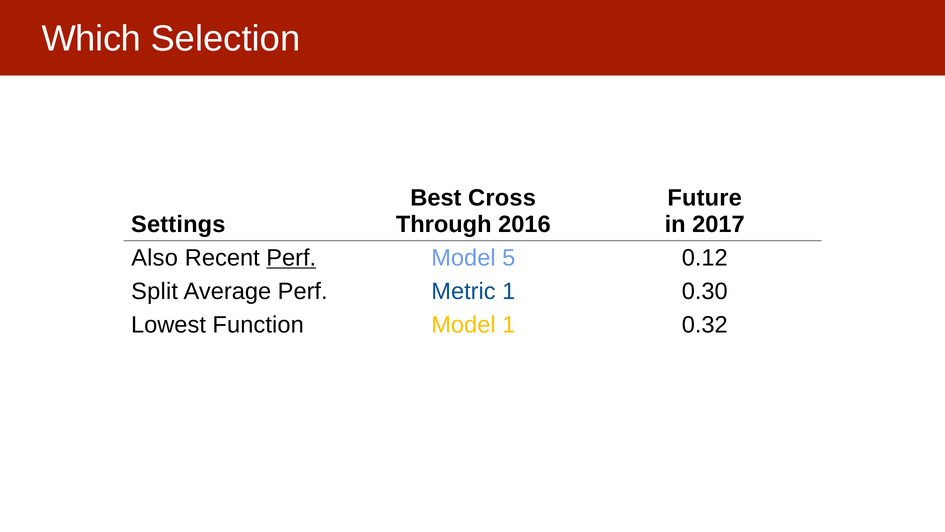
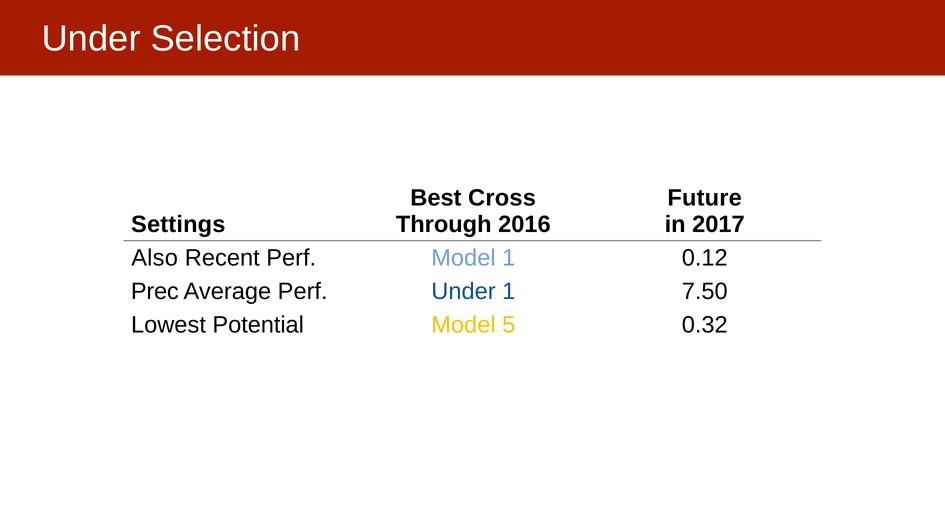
Which at (91, 39): Which -> Under
Perf at (291, 258) underline: present -> none
Model 5: 5 -> 1
Split: Split -> Prec
Perf Metric: Metric -> Under
0.30: 0.30 -> 7.50
Function: Function -> Potential
Model 1: 1 -> 5
